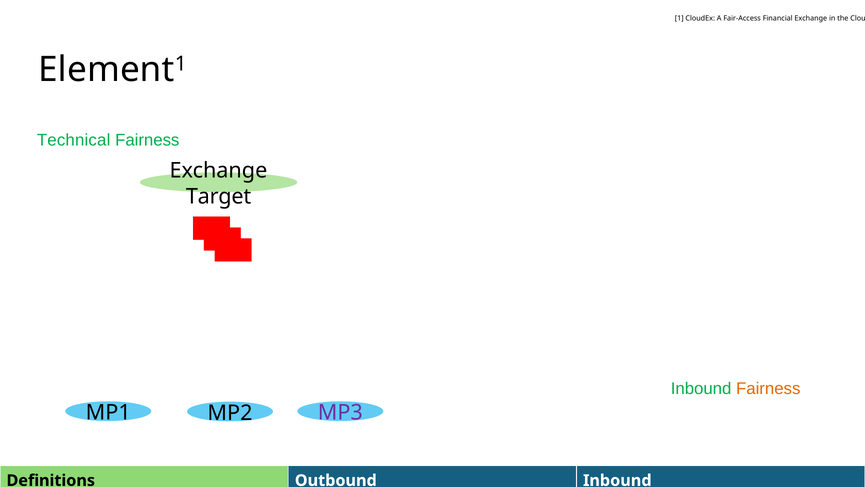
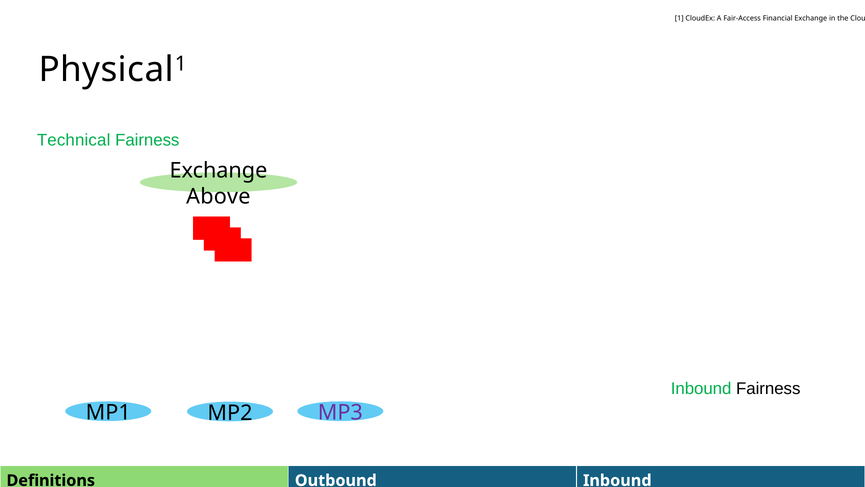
Element: Element -> Physical
Target: Target -> Above
Fairness at (768, 388) colour: orange -> black
